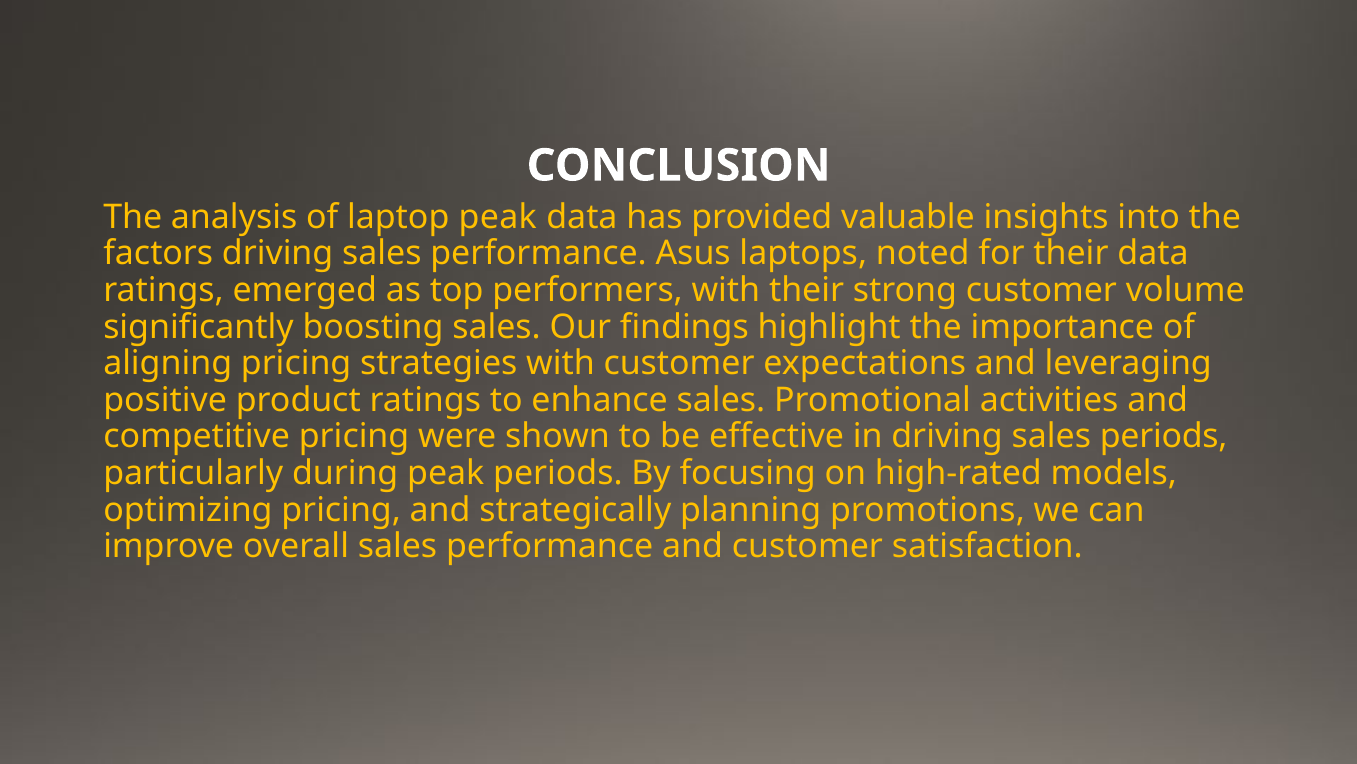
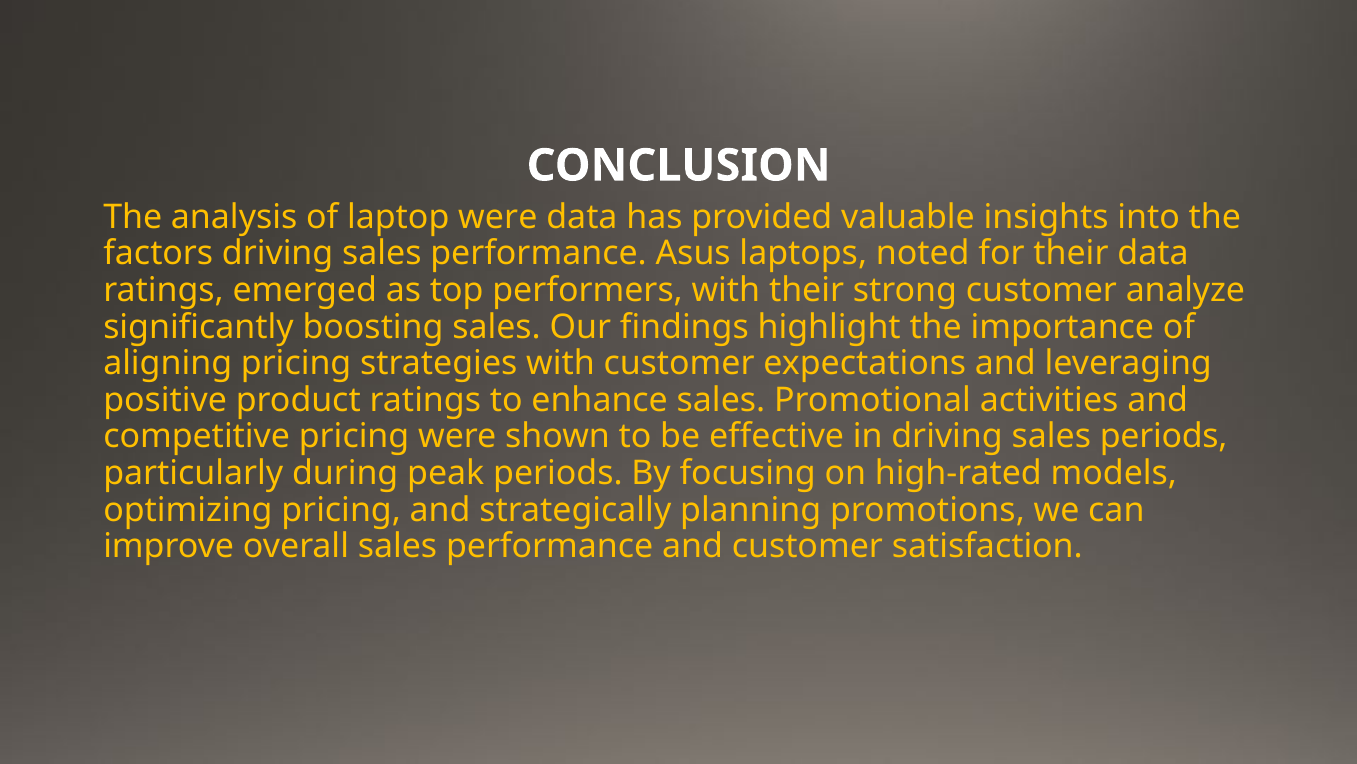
laptop peak: peak -> were
volume: volume -> analyze
